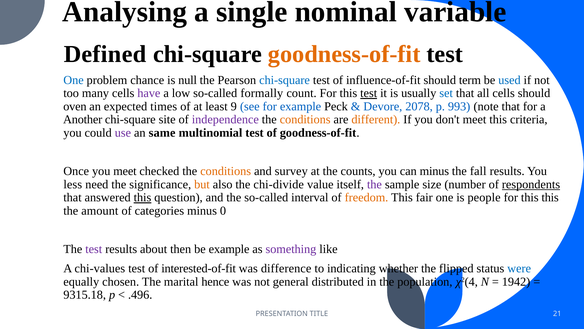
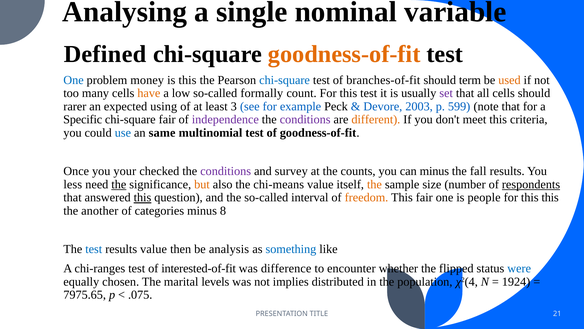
chance: chance -> money
is null: null -> this
influence-of-fit: influence-of-fit -> branches-of-fit
used colour: blue -> orange
have colour: purple -> orange
test at (369, 93) underline: present -> none
set colour: blue -> purple
oven: oven -> rarer
times: times -> using
9: 9 -> 3
2078: 2078 -> 2003
993: 993 -> 599
Another: Another -> Specific
chi-square site: site -> fair
conditions at (305, 119) colour: orange -> purple
use colour: purple -> blue
you meet: meet -> your
conditions at (226, 171) colour: orange -> purple
the at (119, 184) underline: none -> present
chi-divide: chi-divide -> chi-means
the at (374, 184) colour: purple -> orange
amount: amount -> another
0: 0 -> 8
test at (94, 249) colour: purple -> blue
results about: about -> value
be example: example -> analysis
something colour: purple -> blue
chi-values: chi-values -> chi-ranges
indicating: indicating -> encounter
hence: hence -> levels
general: general -> implies
1942: 1942 -> 1924
9315.18: 9315.18 -> 7975.65
.496: .496 -> .075
